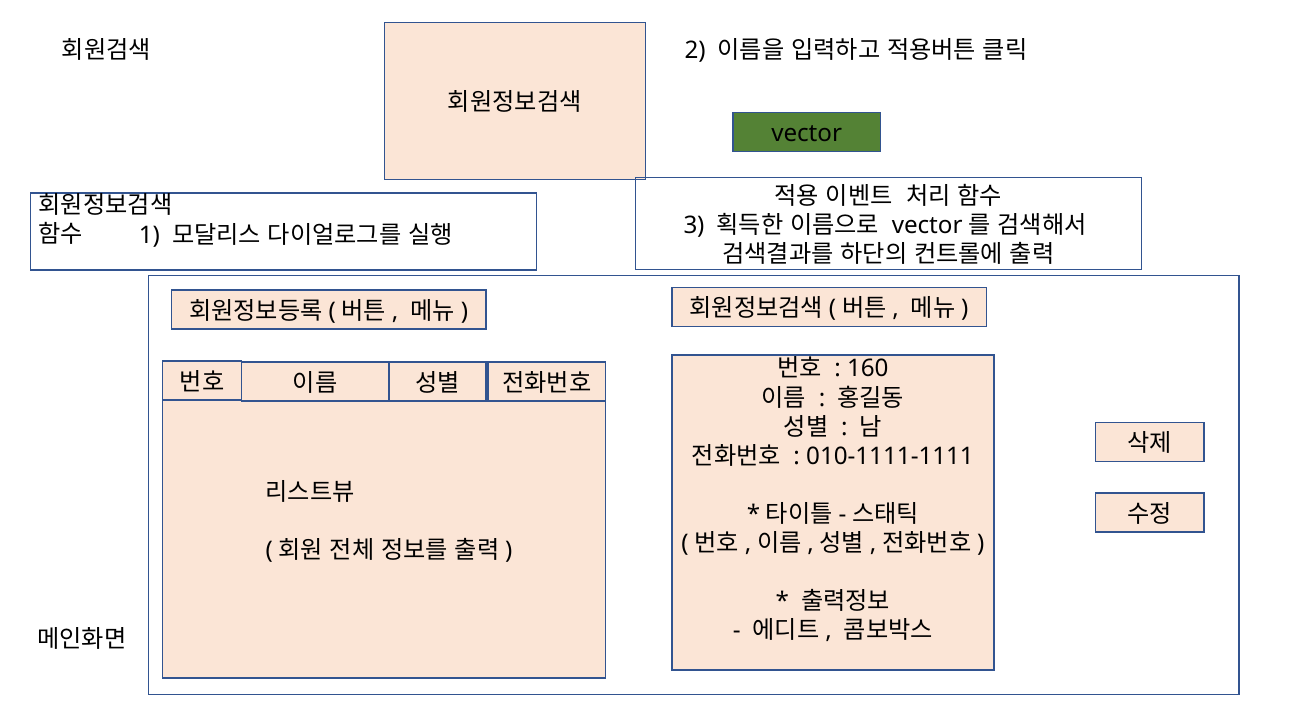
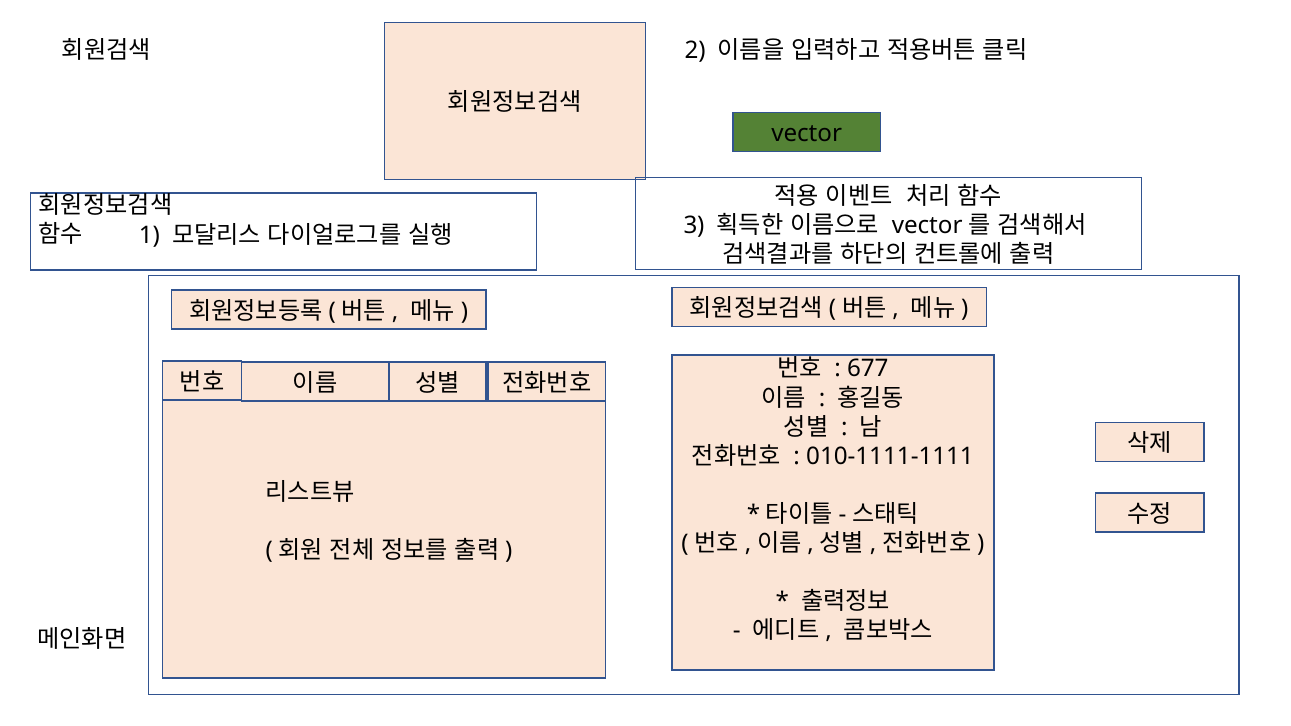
160: 160 -> 677
